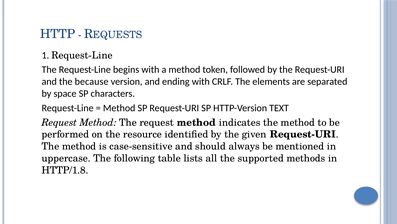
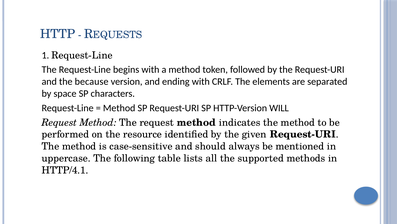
TEXT: TEXT -> WILL
HTTP/1.8: HTTP/1.8 -> HTTP/4.1
